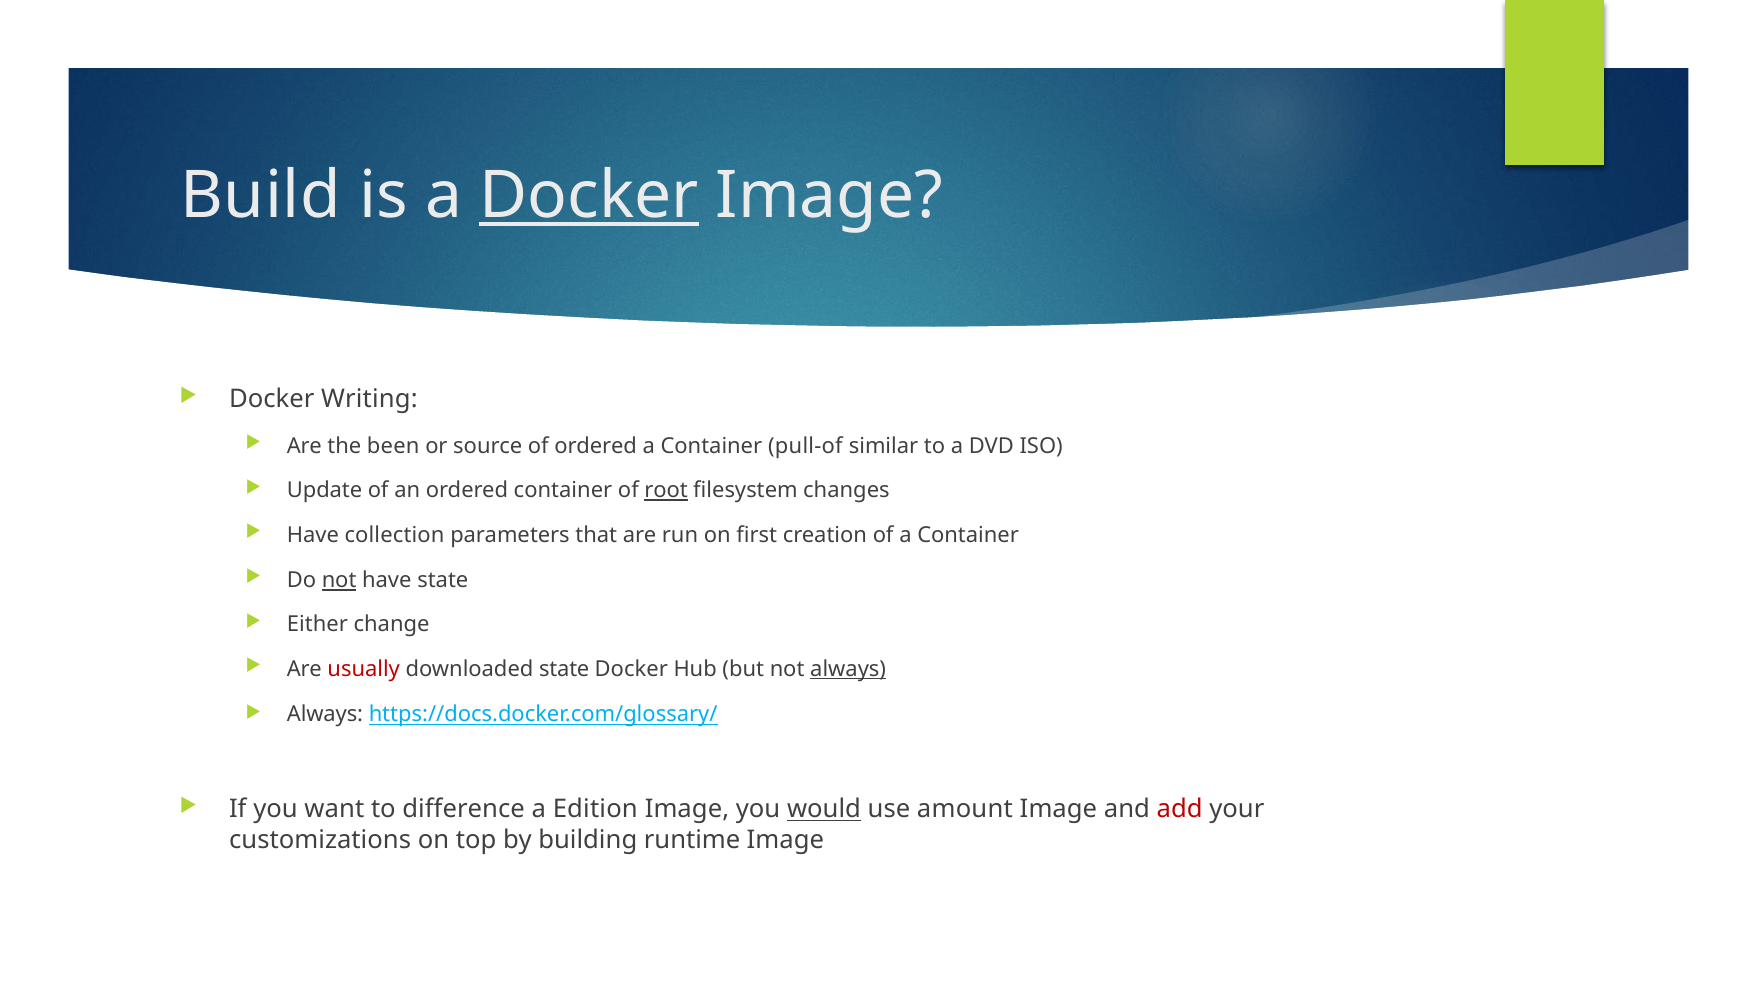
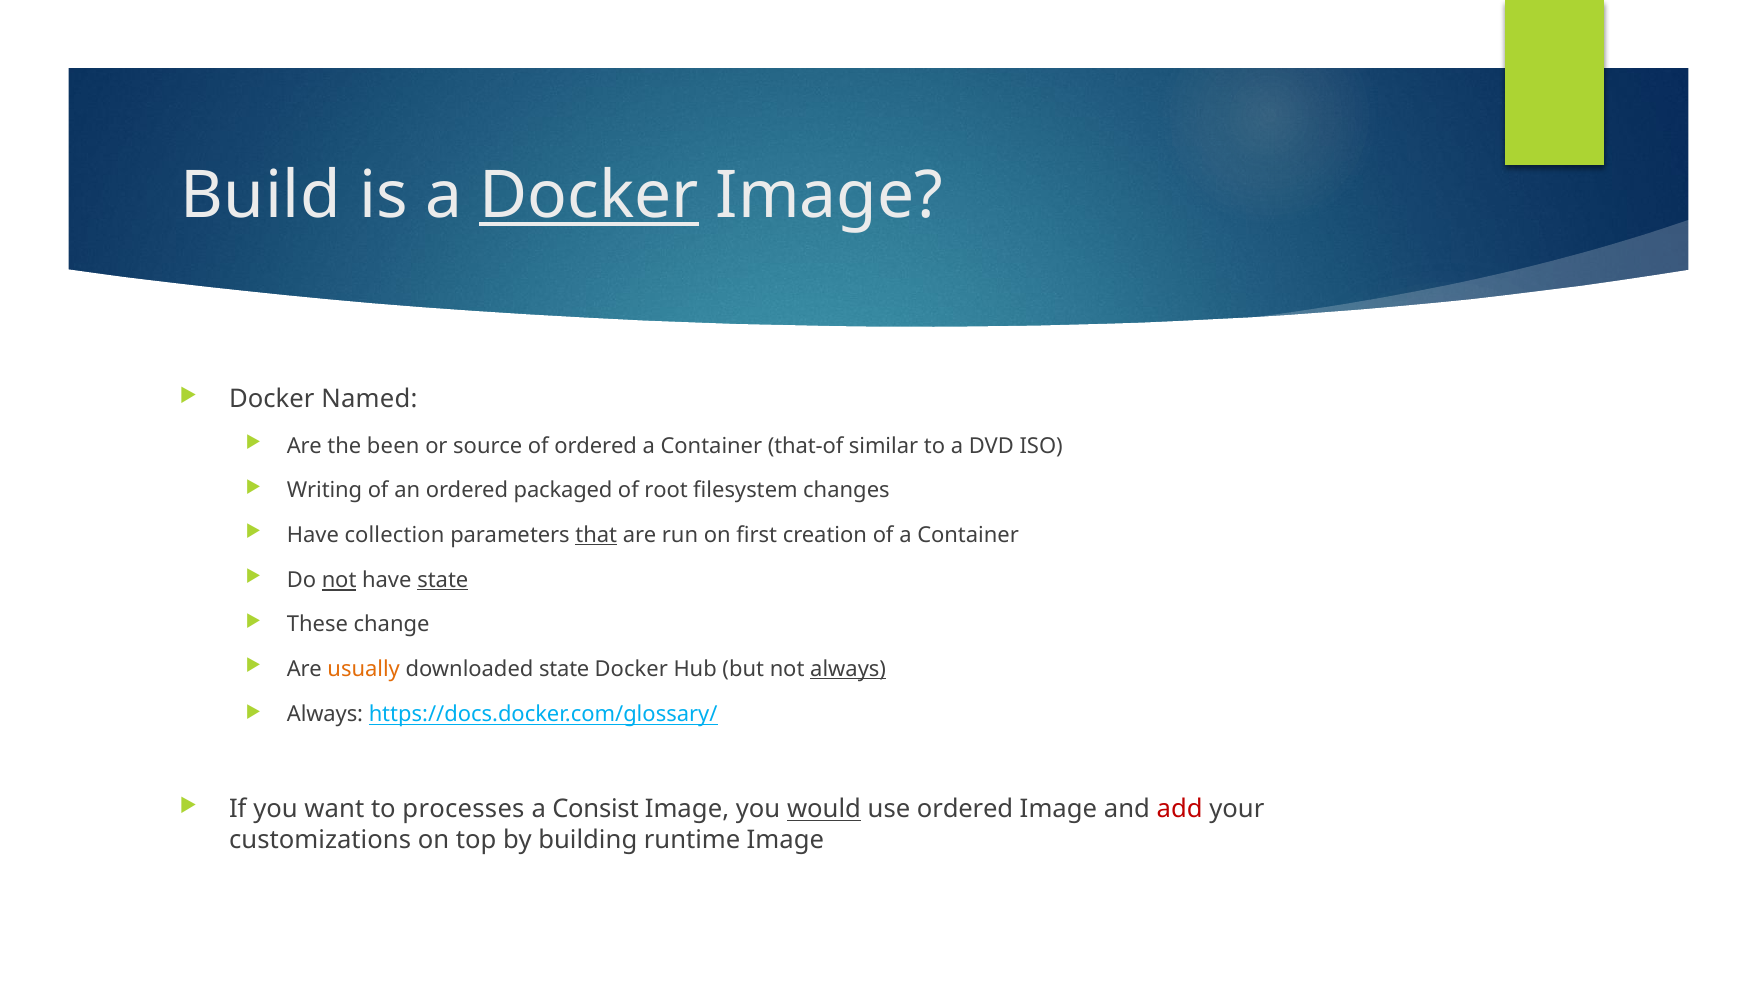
Writing: Writing -> Named
pull-of: pull-of -> that-of
Update: Update -> Writing
ordered container: container -> packaged
root underline: present -> none
that underline: none -> present
state at (443, 580) underline: none -> present
Either: Either -> These
usually colour: red -> orange
difference: difference -> processes
Edition: Edition -> Consist
use amount: amount -> ordered
